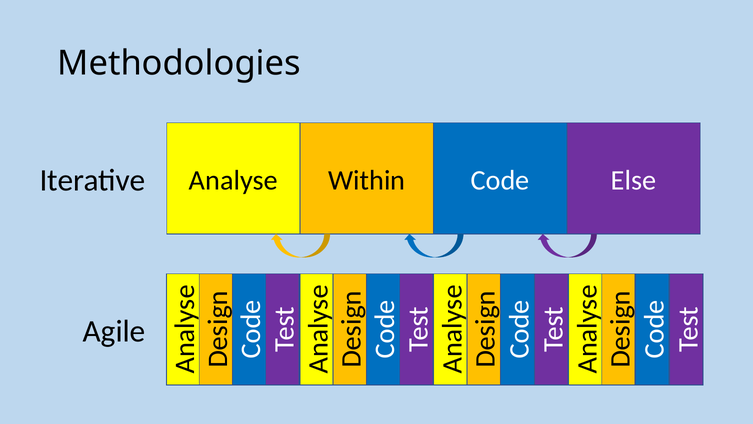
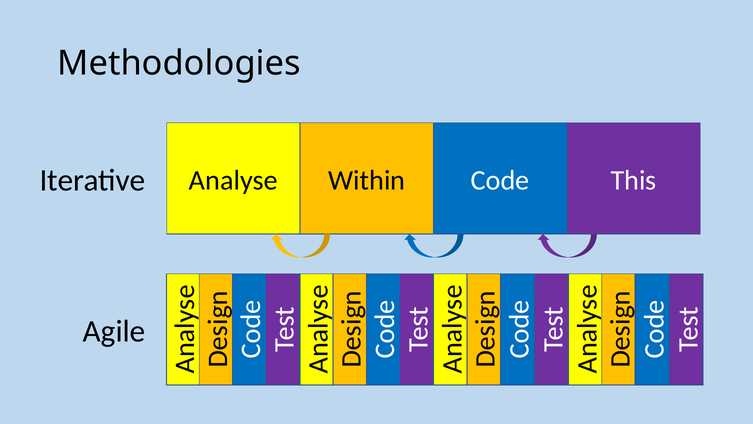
Else: Else -> This
